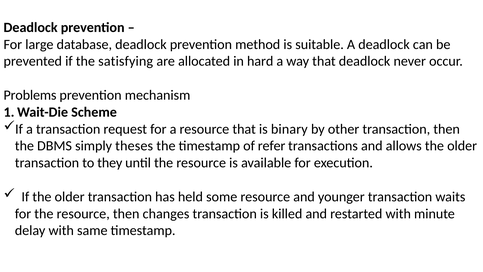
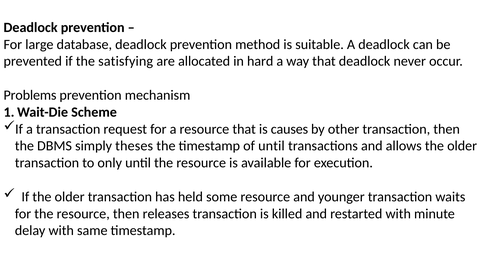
binary: binary -> causes
of refer: refer -> until
they: they -> only
changes: changes -> releases
